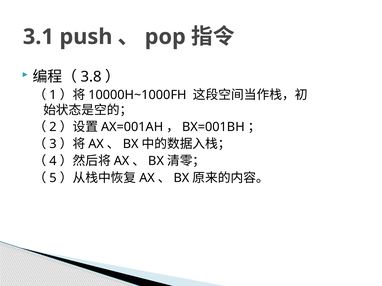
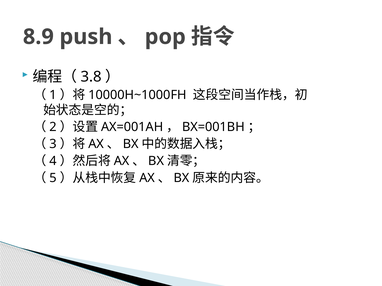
3.1: 3.1 -> 8.9
